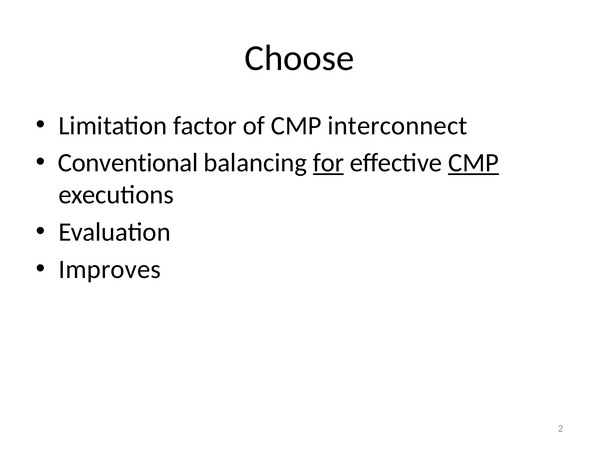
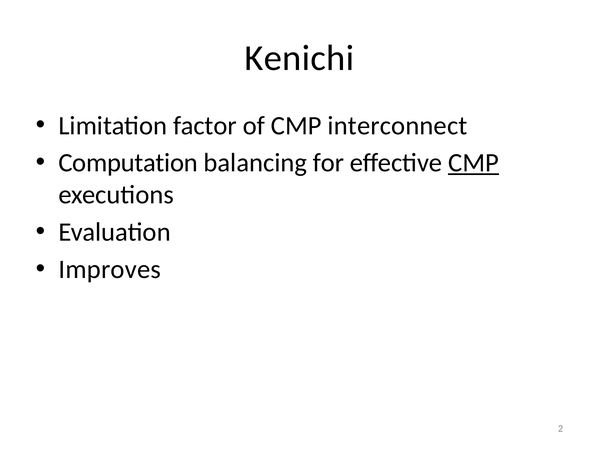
Choose: Choose -> Kenichi
Conventional: Conventional -> Computation
for underline: present -> none
